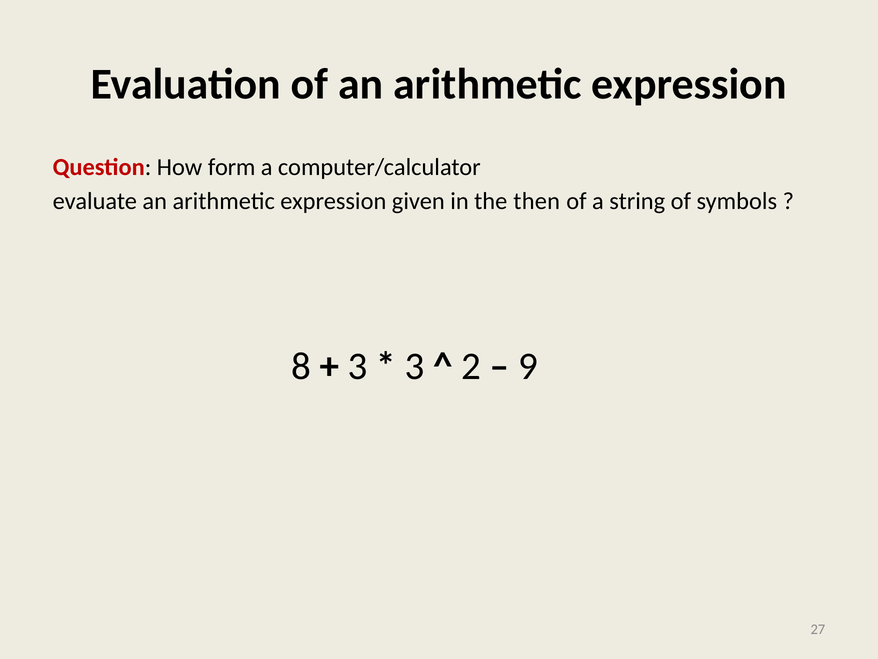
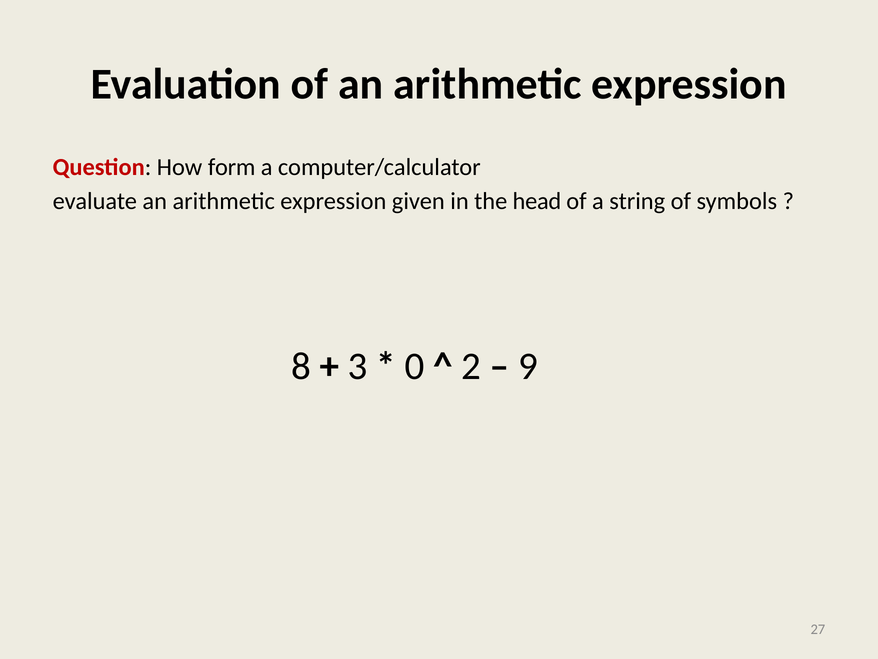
then: then -> head
3 at (414, 366): 3 -> 0
